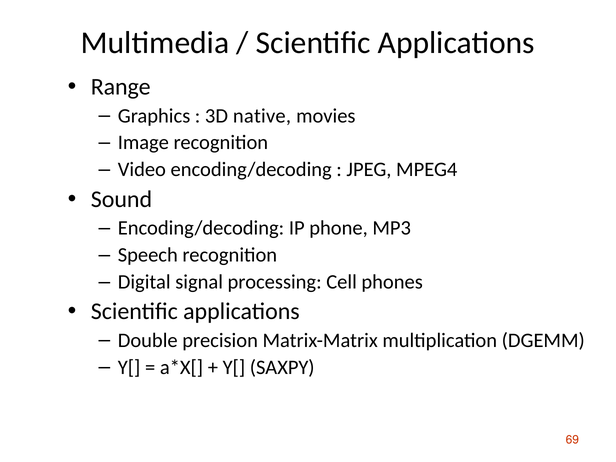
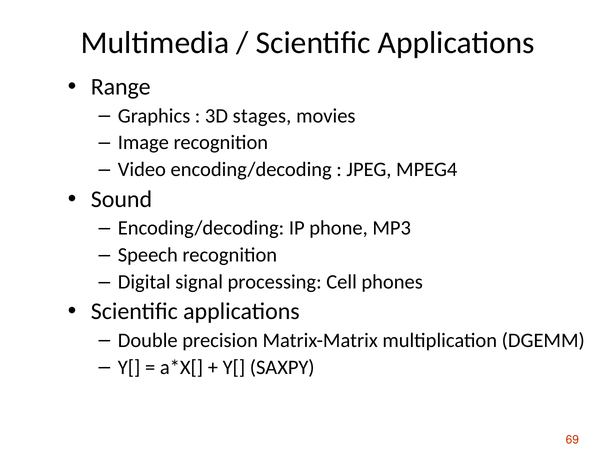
native: native -> stages
